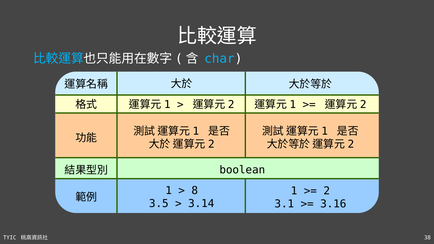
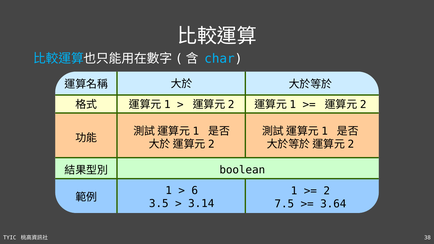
8: 8 -> 6
3.1: 3.1 -> 7.5
3.16: 3.16 -> 3.64
